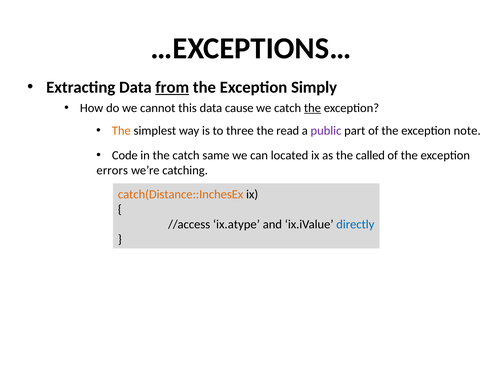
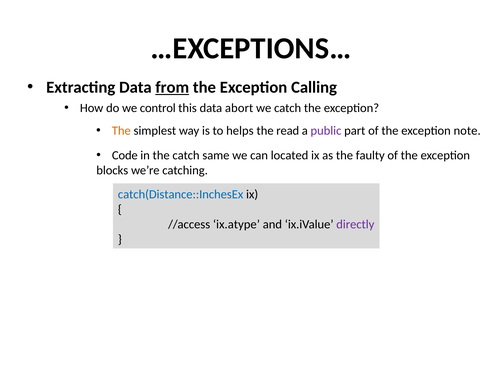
Simply: Simply -> Calling
cannot: cannot -> control
cause: cause -> abort
the at (312, 108) underline: present -> none
three: three -> helps
called: called -> faulty
errors: errors -> blocks
catch(Distance::InchesEx colour: orange -> blue
directly colour: blue -> purple
